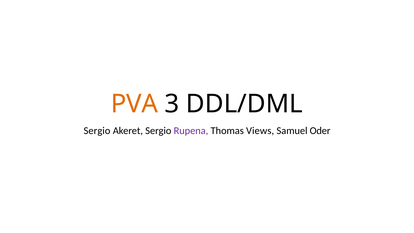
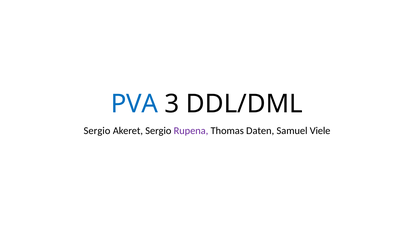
PVA colour: orange -> blue
Views: Views -> Daten
Oder: Oder -> Viele
